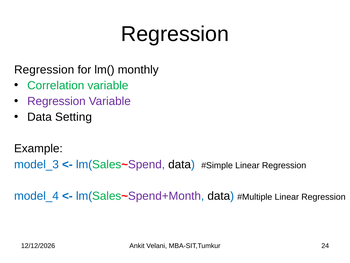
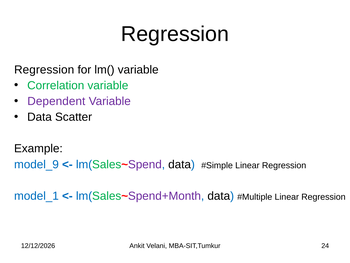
lm( monthly: monthly -> variable
Regression at (56, 101): Regression -> Dependent
Setting: Setting -> Scatter
model_3: model_3 -> model_9
model_4: model_4 -> model_1
